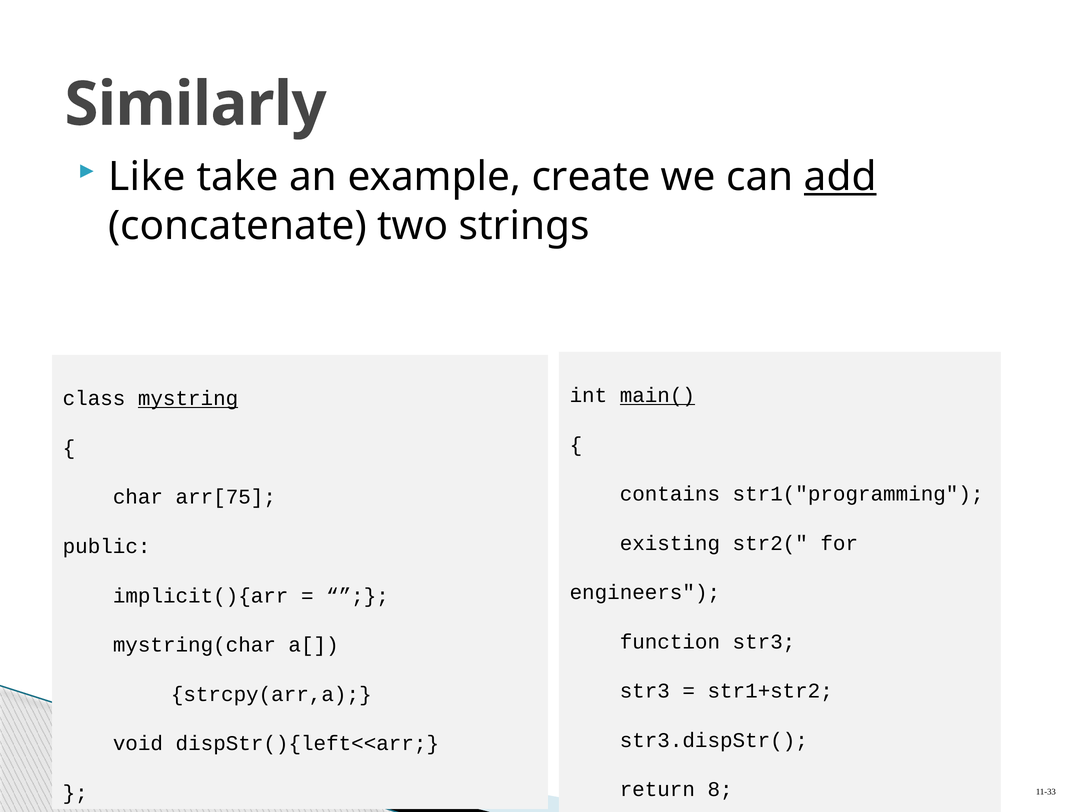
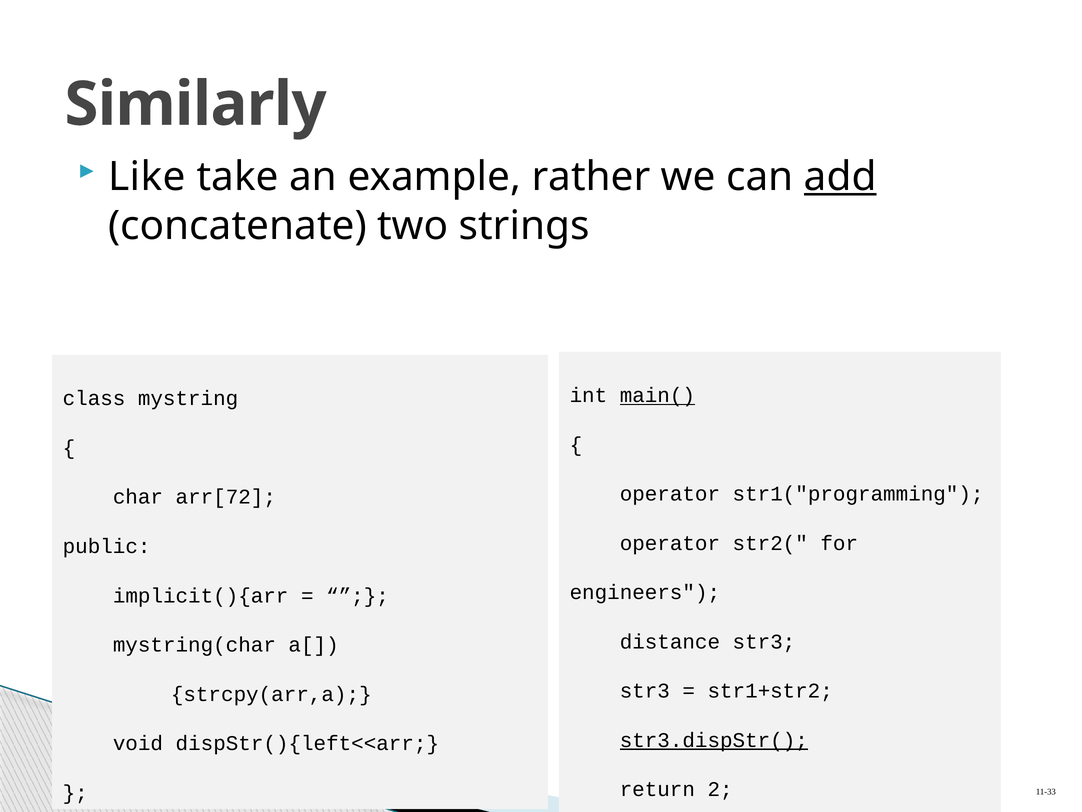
create: create -> rather
mystring underline: present -> none
contains at (670, 494): contains -> operator
arr[75: arr[75 -> arr[72
existing at (670, 543): existing -> operator
function: function -> distance
str3.dispStr( underline: none -> present
8: 8 -> 2
